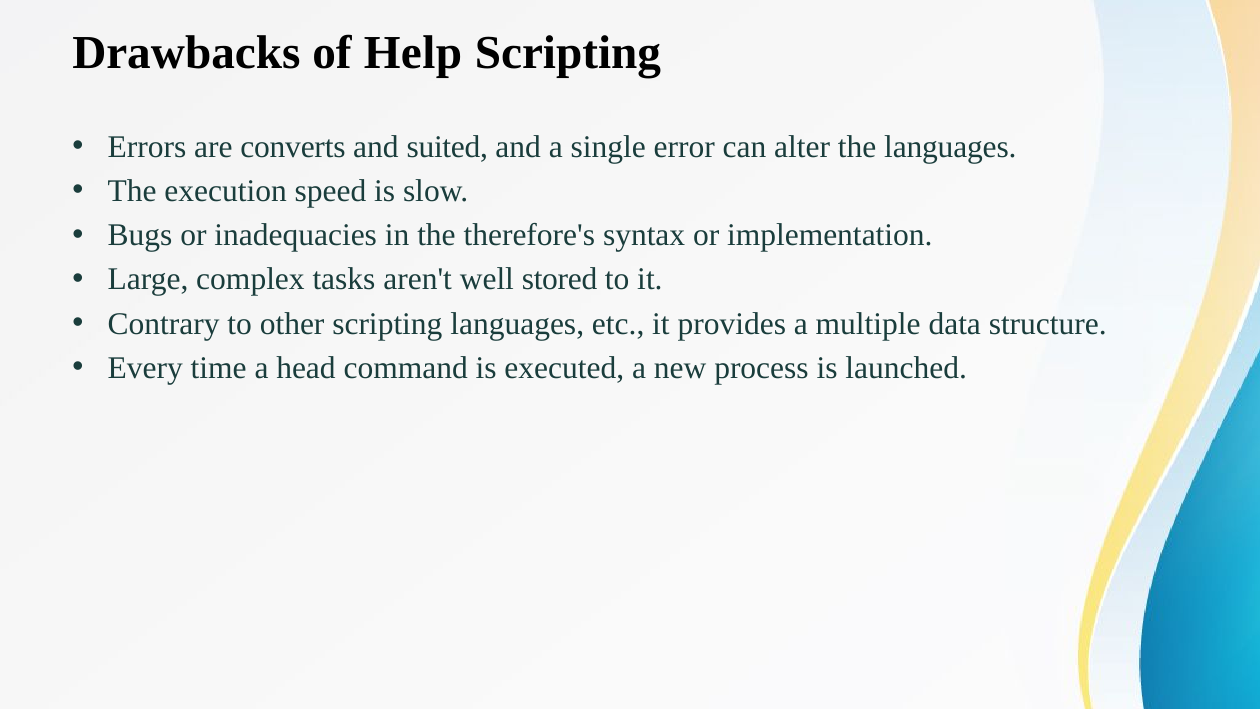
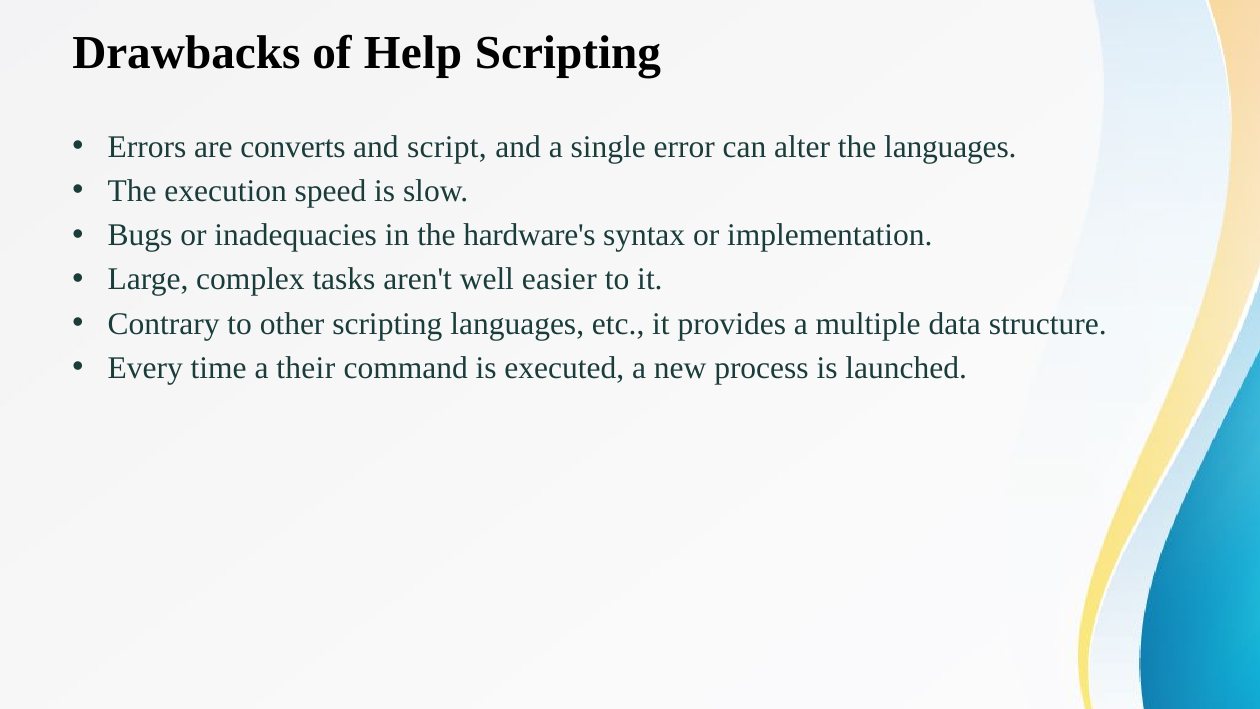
suited: suited -> script
therefore's: therefore's -> hardware's
stored: stored -> easier
head: head -> their
